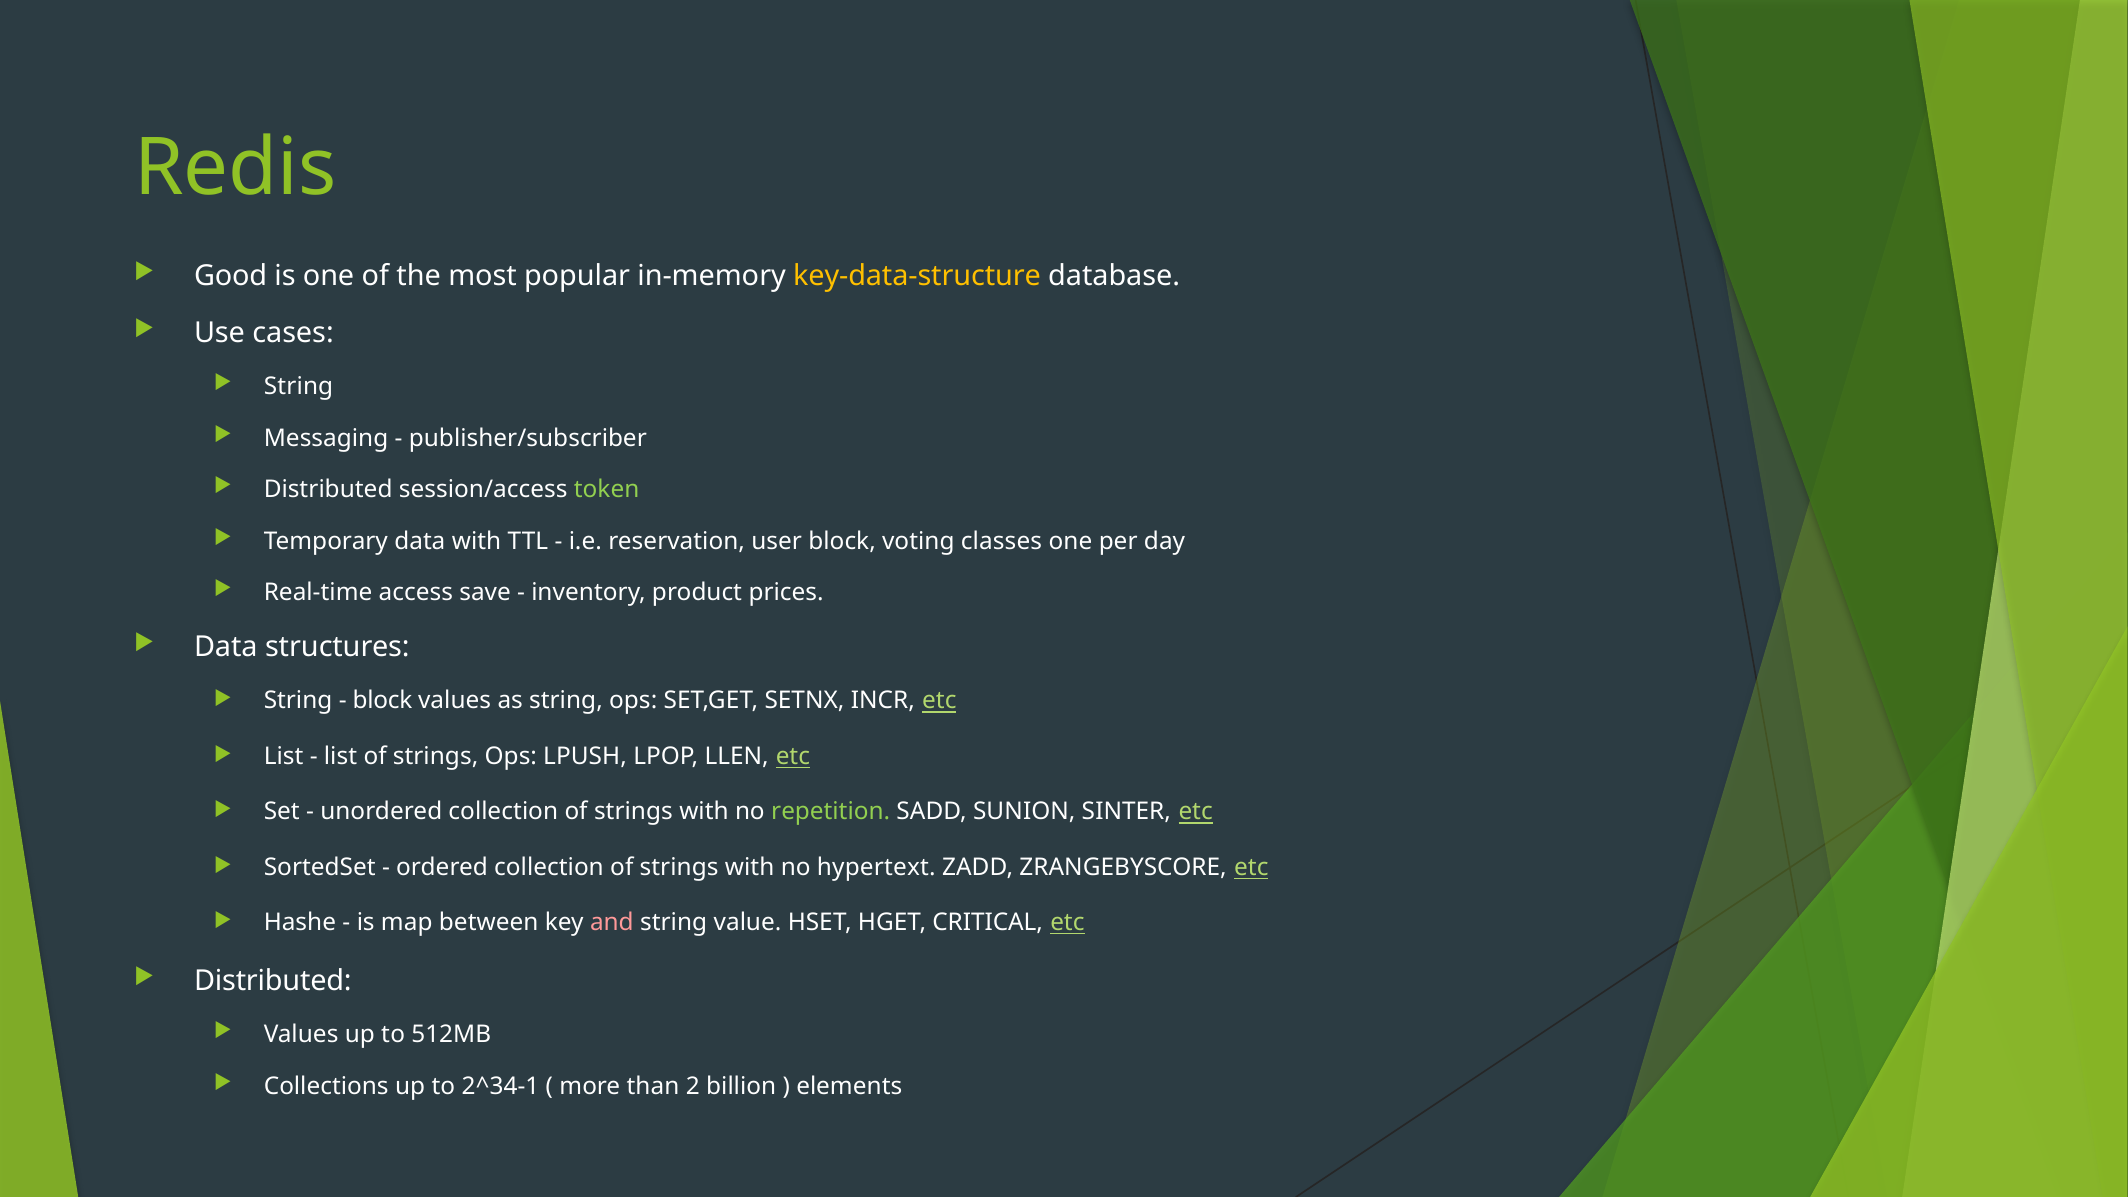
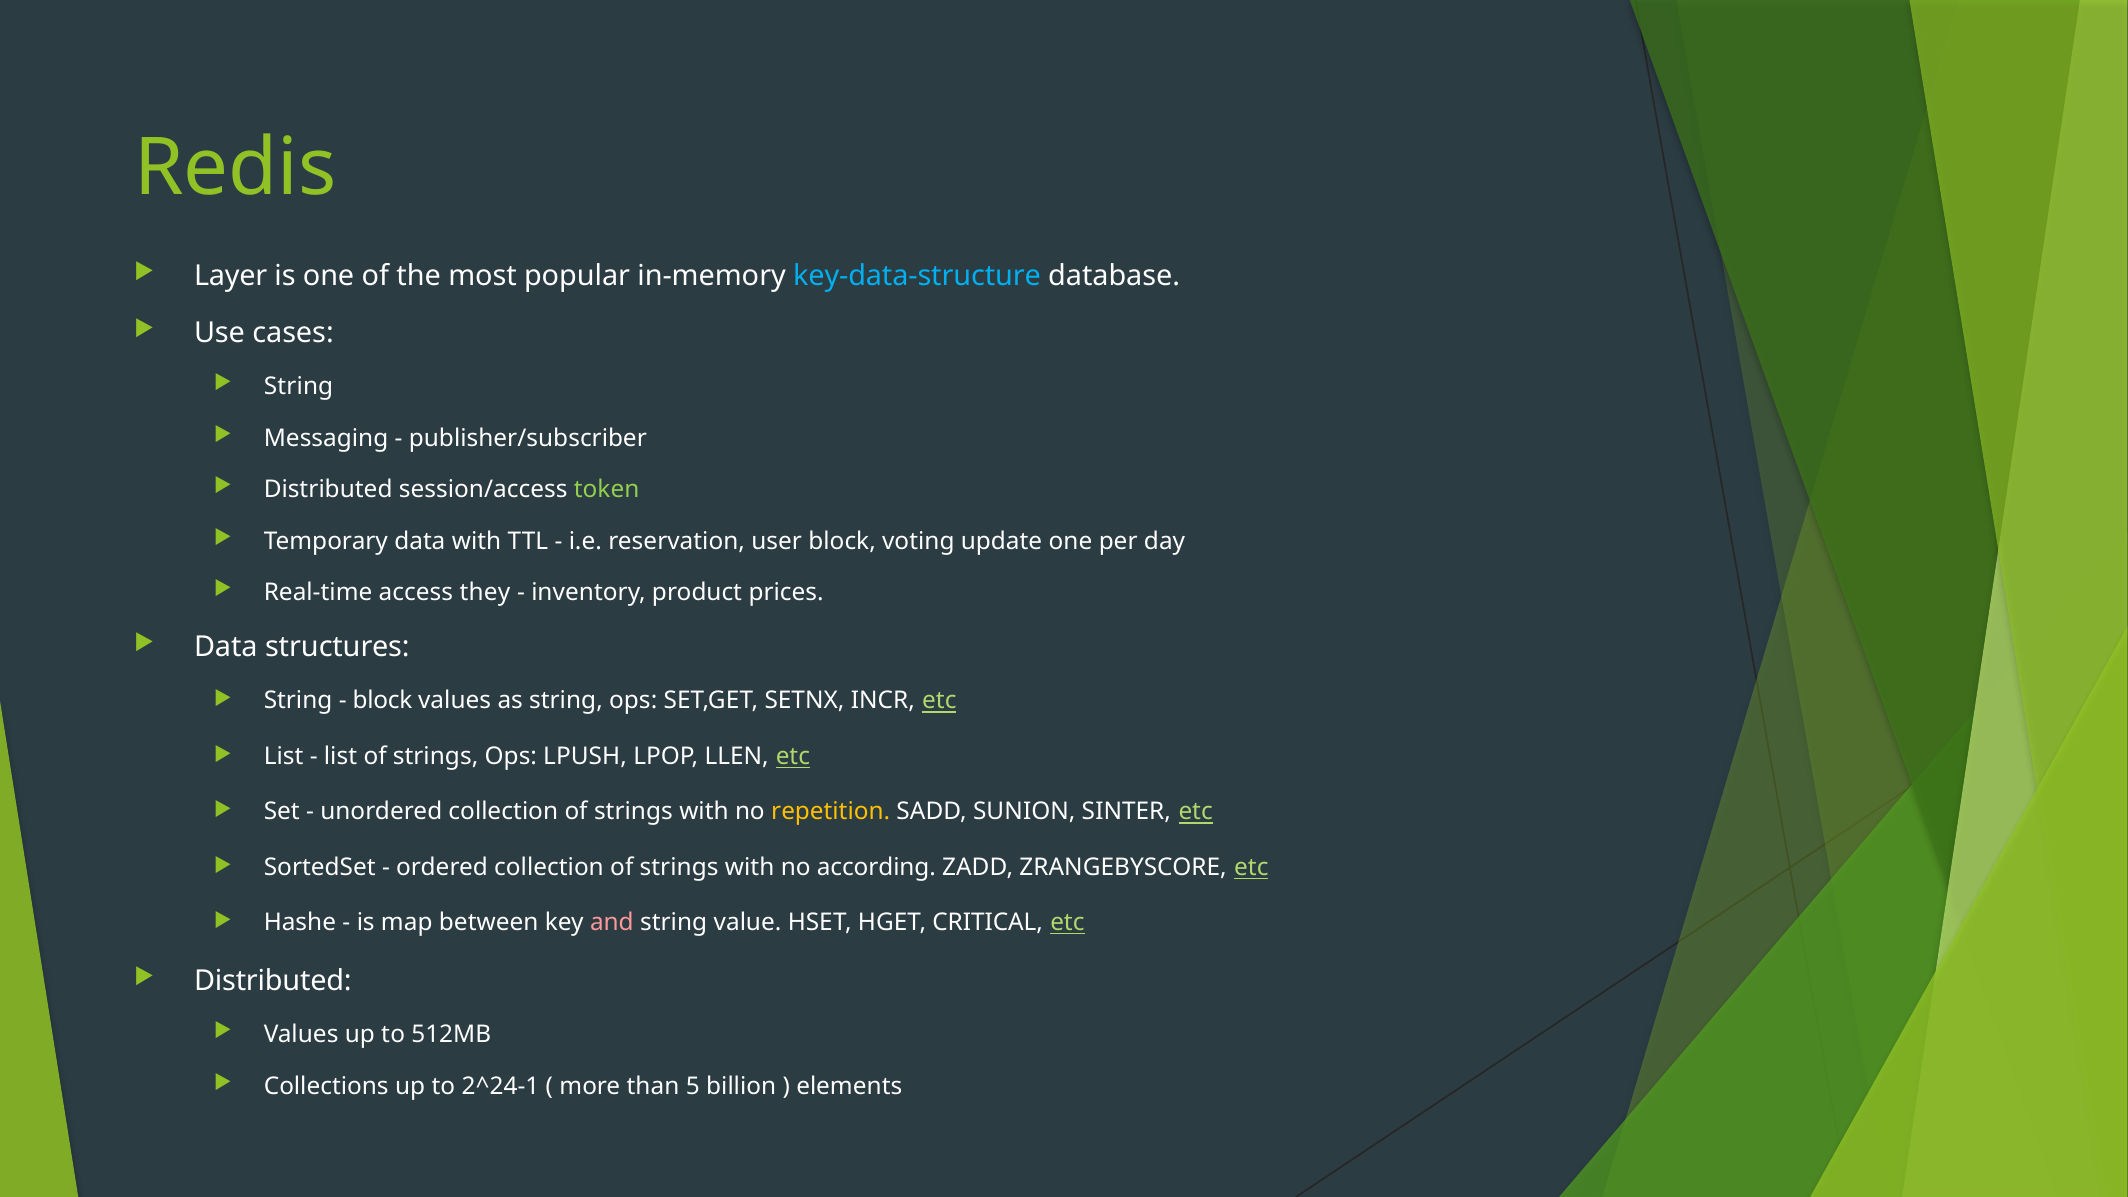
Good: Good -> Layer
key-data-structure colour: yellow -> light blue
classes: classes -> update
save: save -> they
repetition colour: light green -> yellow
hypertext: hypertext -> according
2^34-1: 2^34-1 -> 2^24-1
2: 2 -> 5
